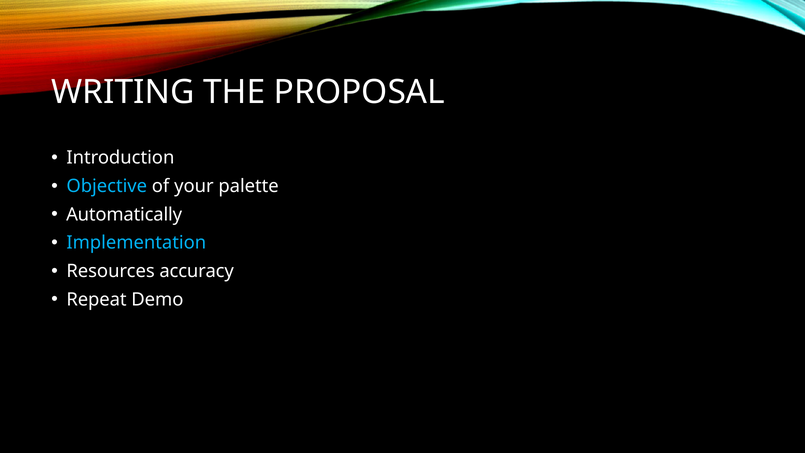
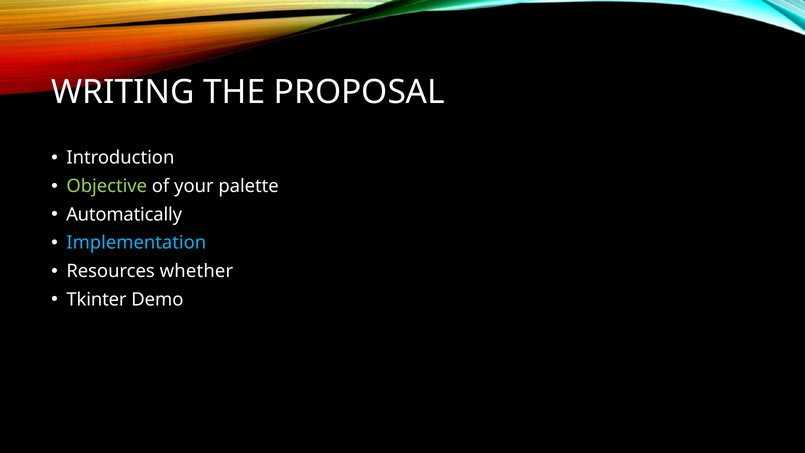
Objective colour: light blue -> light green
accuracy: accuracy -> whether
Repeat: Repeat -> Tkinter
